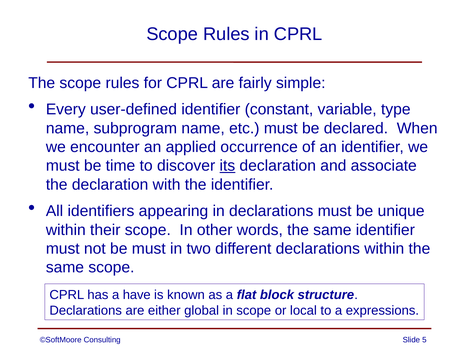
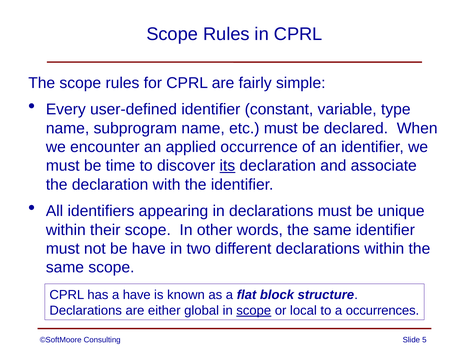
be must: must -> have
scope at (254, 310) underline: none -> present
expressions: expressions -> occurrences
